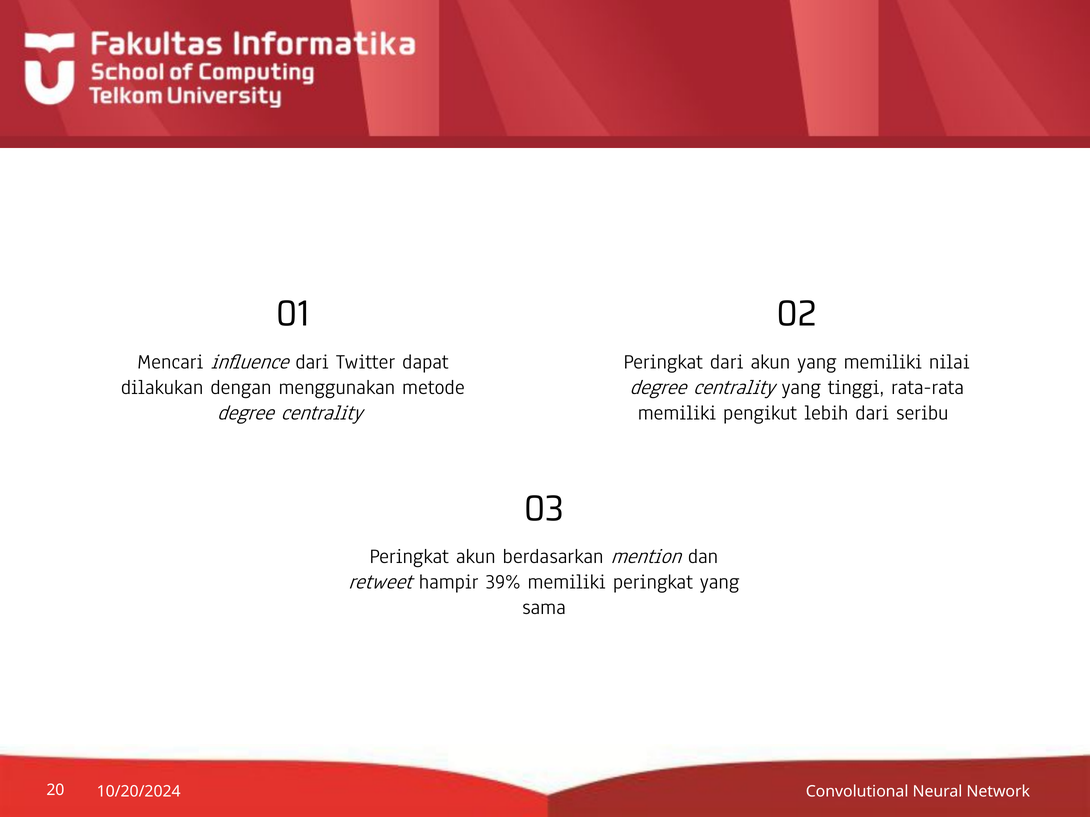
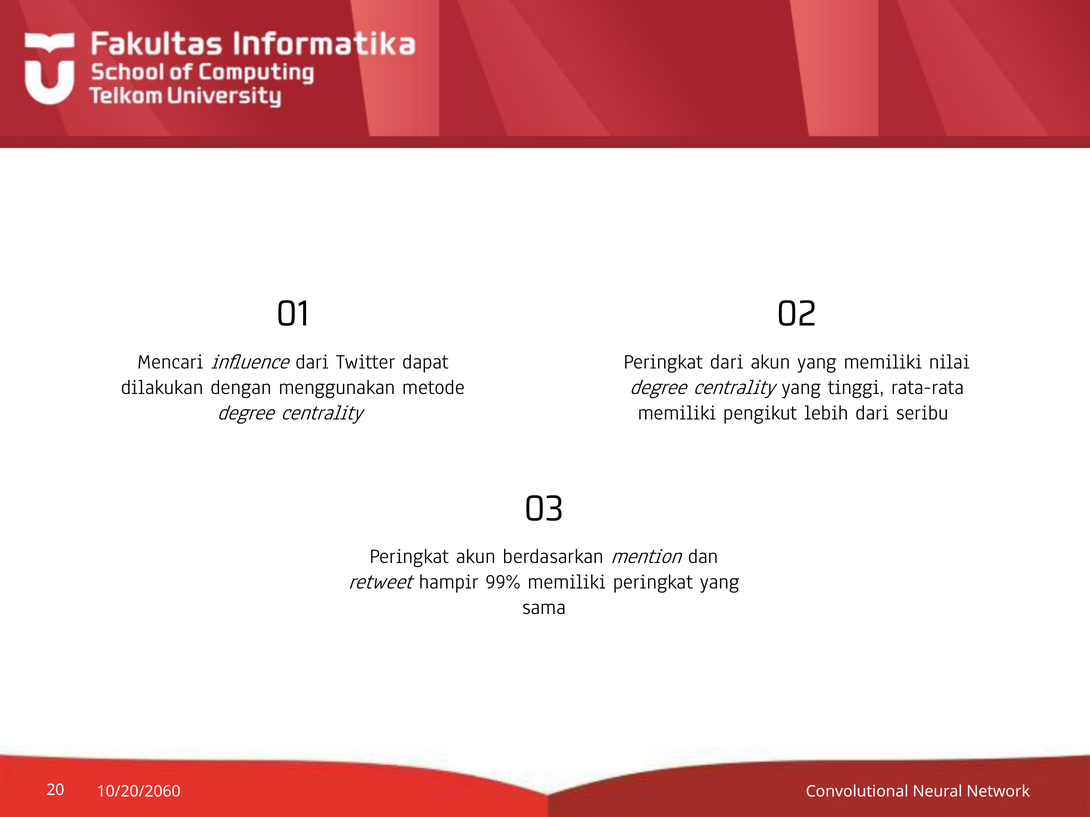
39%: 39% -> 99%
10/20/2024: 10/20/2024 -> 10/20/2060
